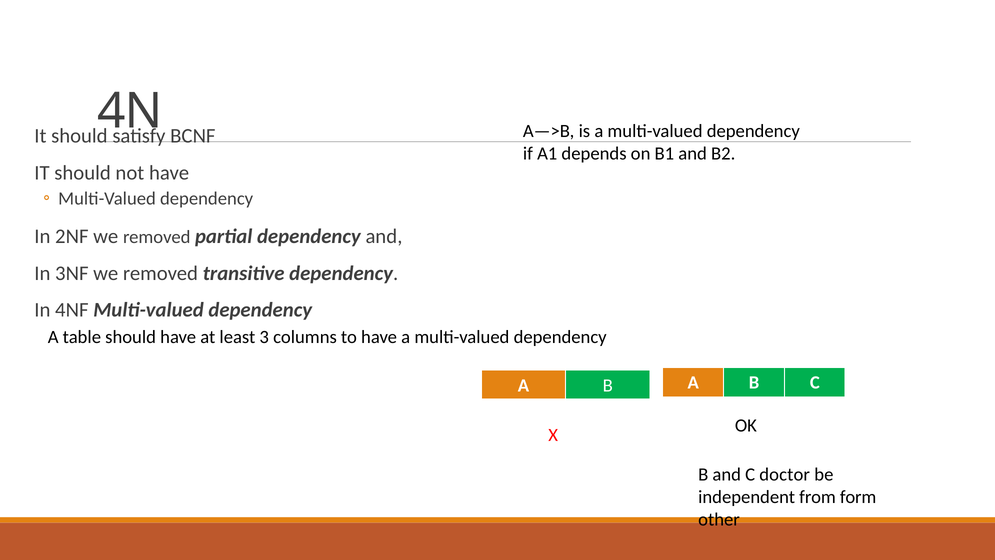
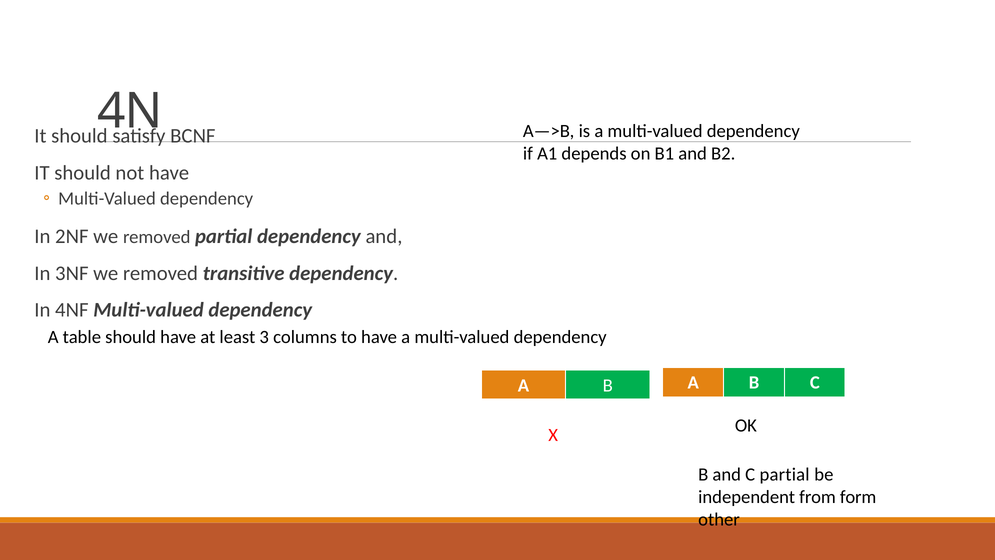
C doctor: doctor -> partial
